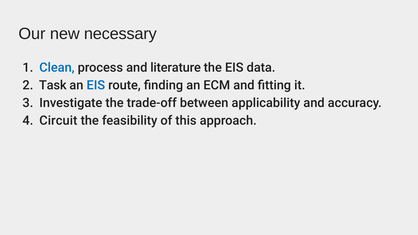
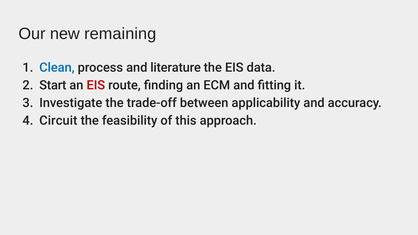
necessary: necessary -> remaining
Task: Task -> Start
EIS at (96, 85) colour: blue -> red
